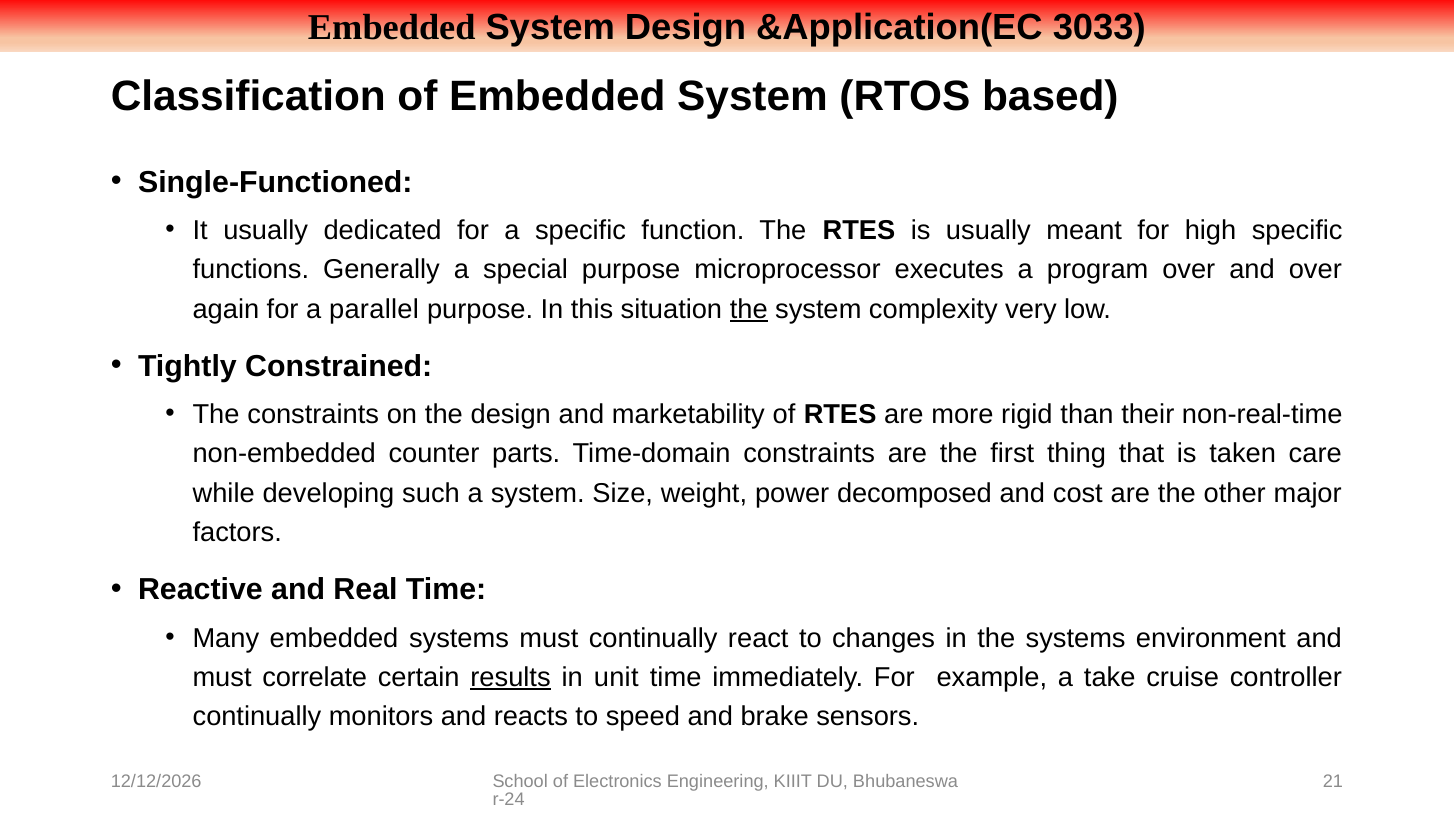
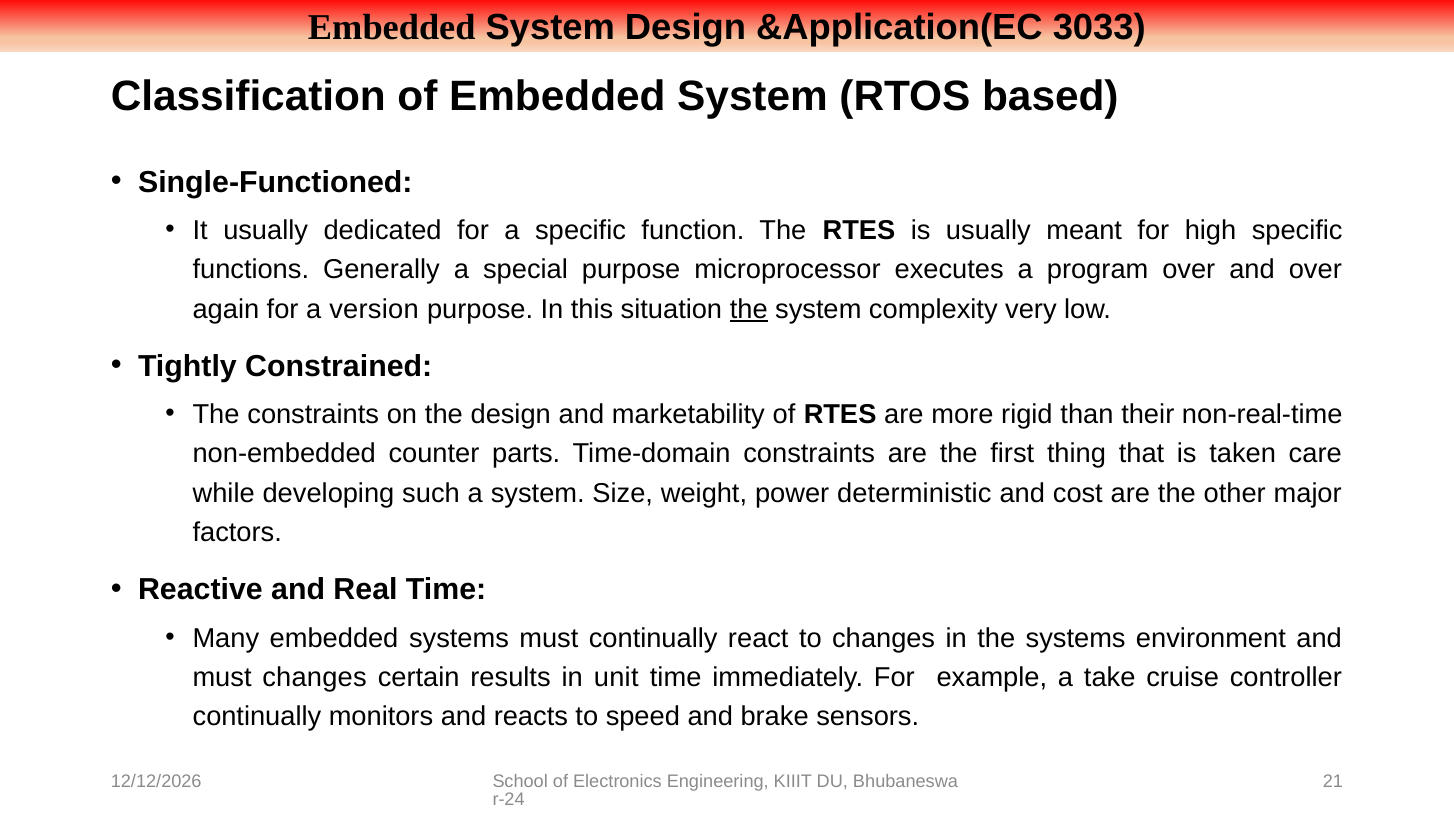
parallel: parallel -> version
decomposed: decomposed -> deterministic
must correlate: correlate -> changes
results underline: present -> none
